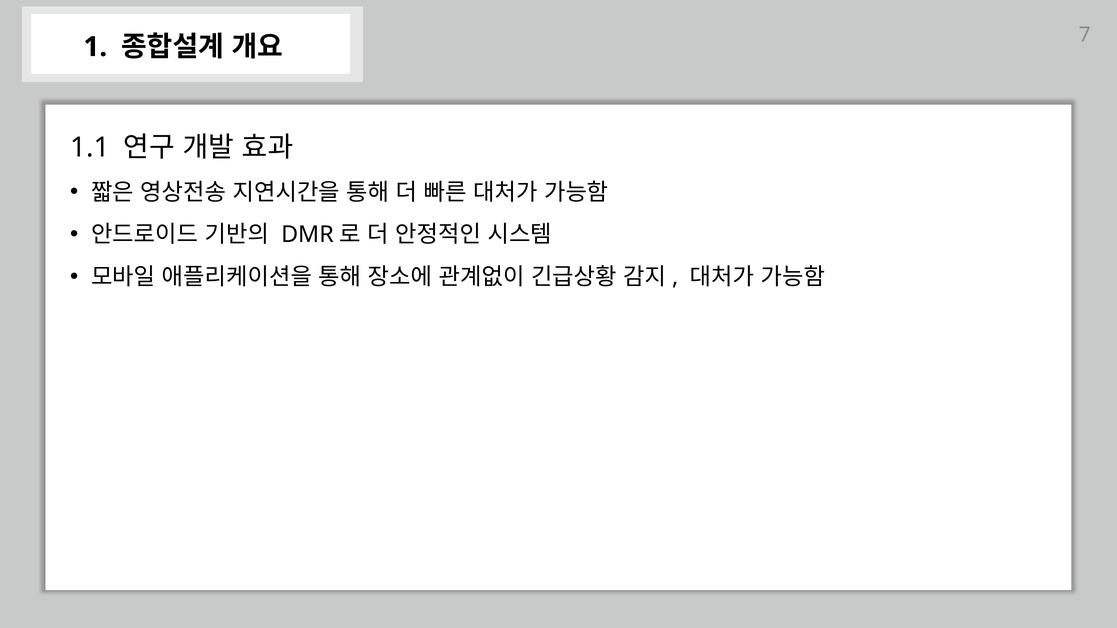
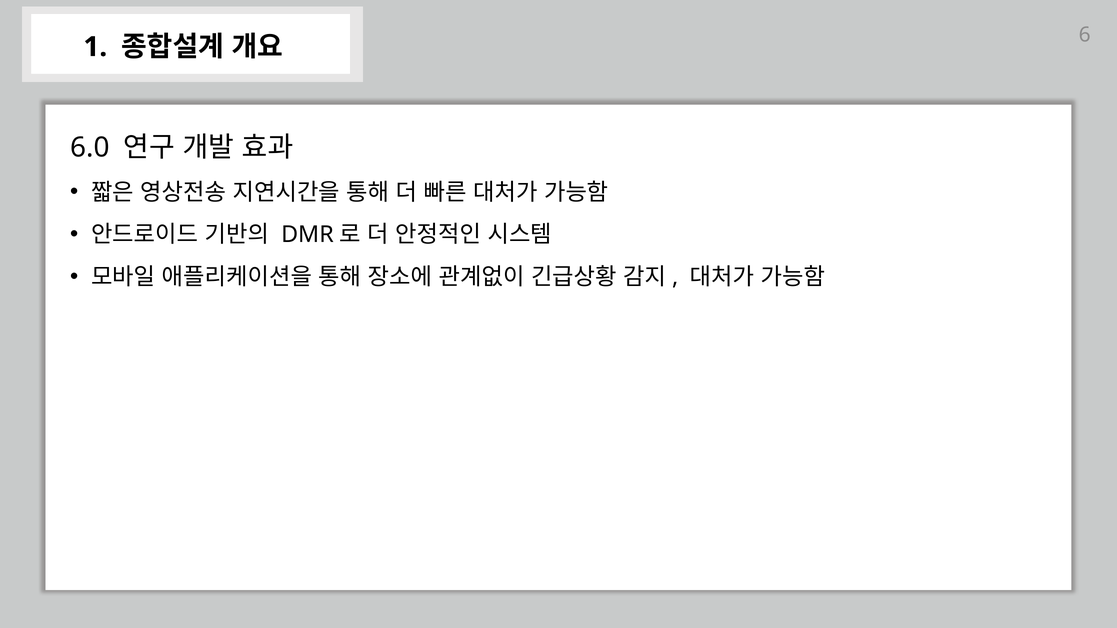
7: 7 -> 6
1.1: 1.1 -> 6.0
